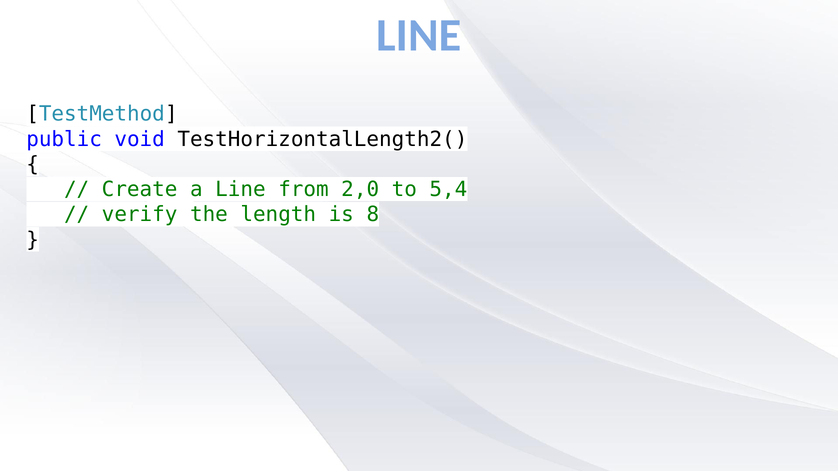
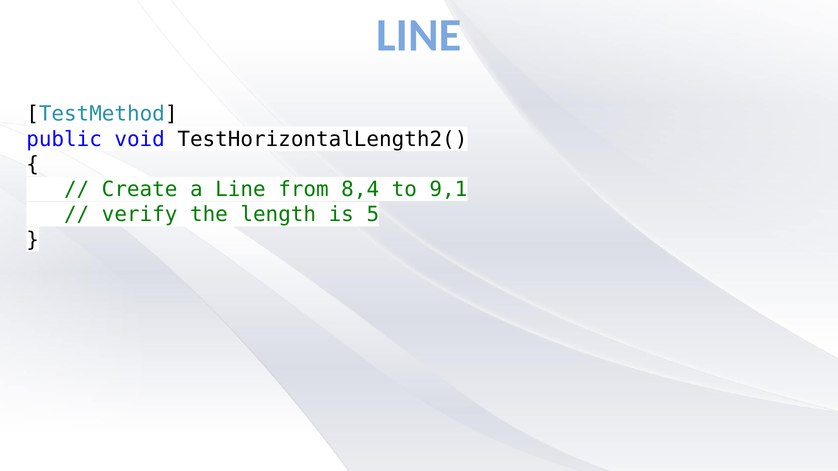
2,0: 2,0 -> 8,4
5,4: 5,4 -> 9,1
8: 8 -> 5
